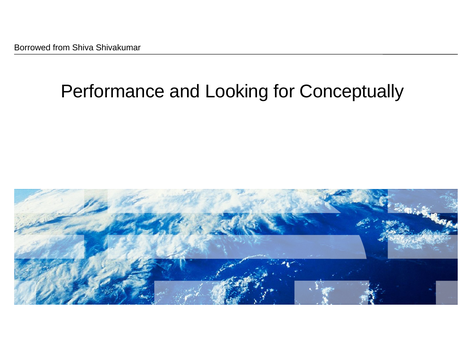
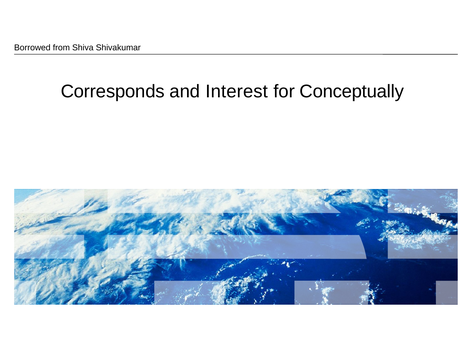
Performance: Performance -> Corresponds
Looking: Looking -> Interest
